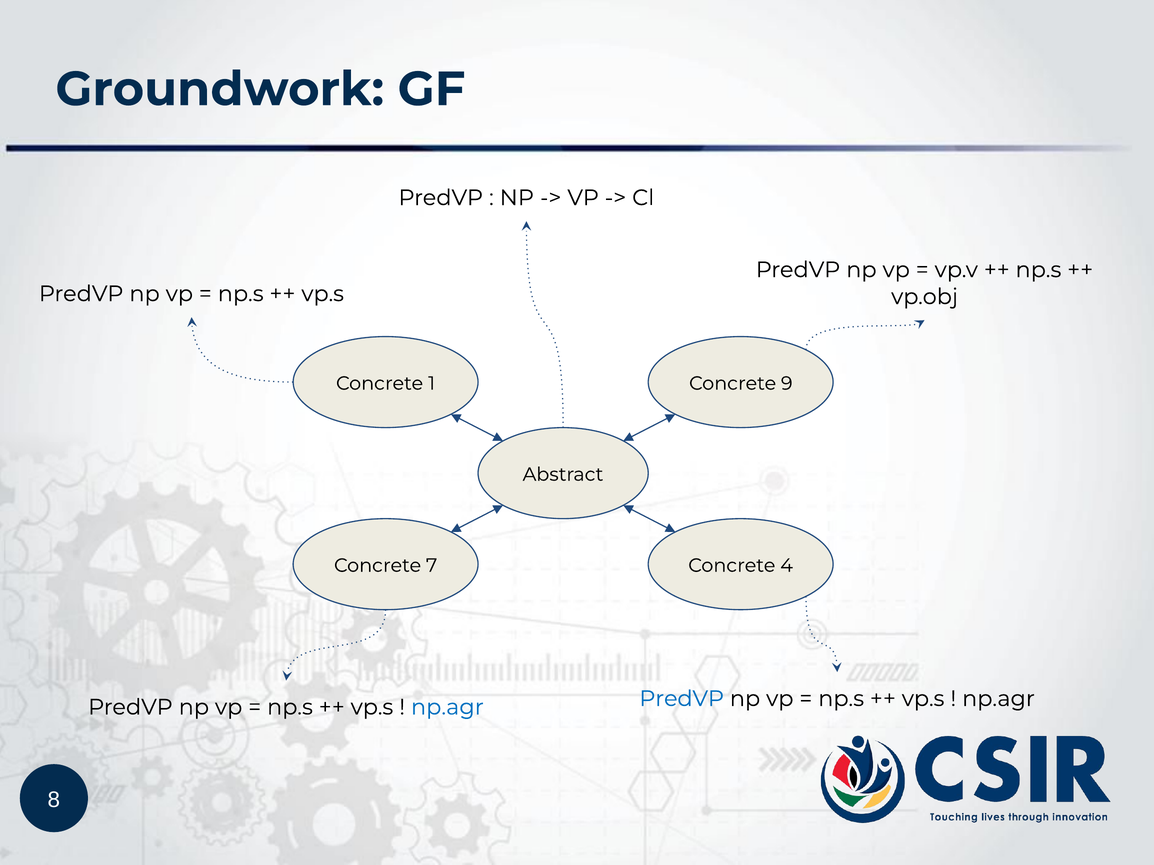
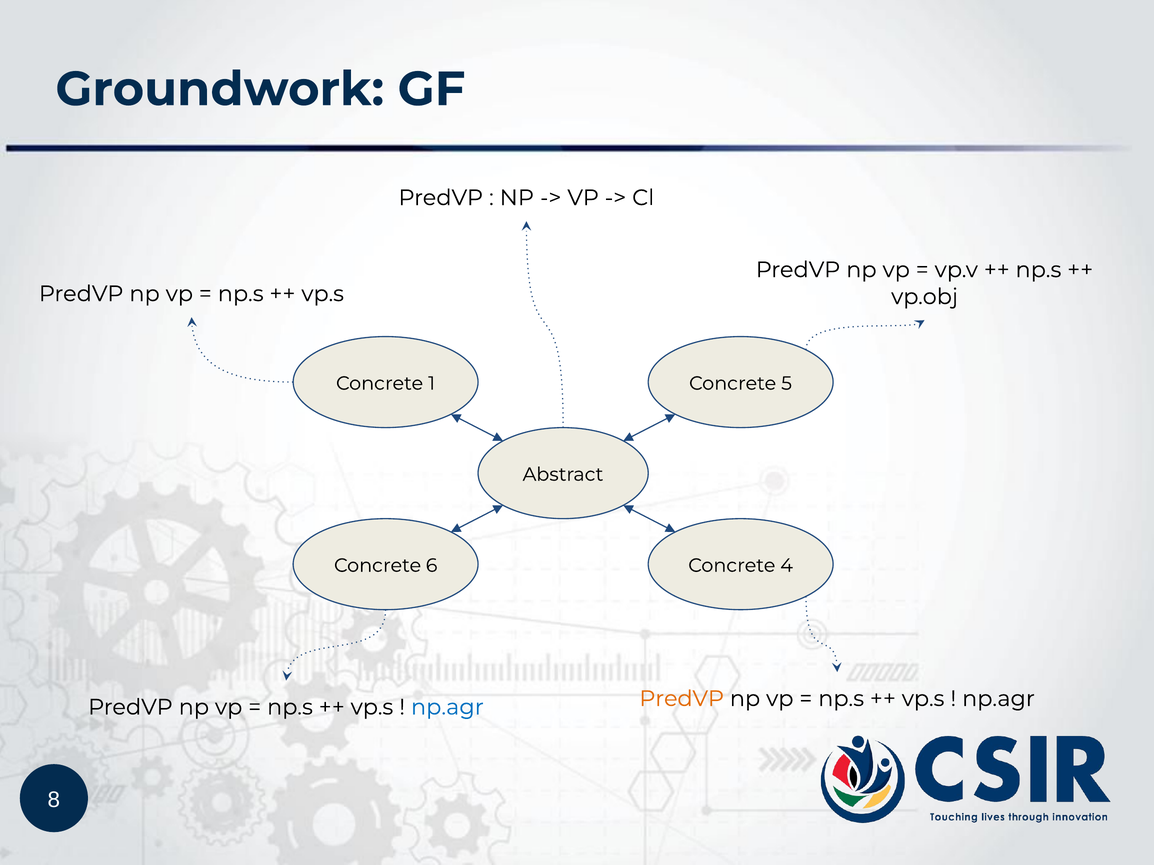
9: 9 -> 5
7: 7 -> 6
PredVP at (682, 699) colour: blue -> orange
